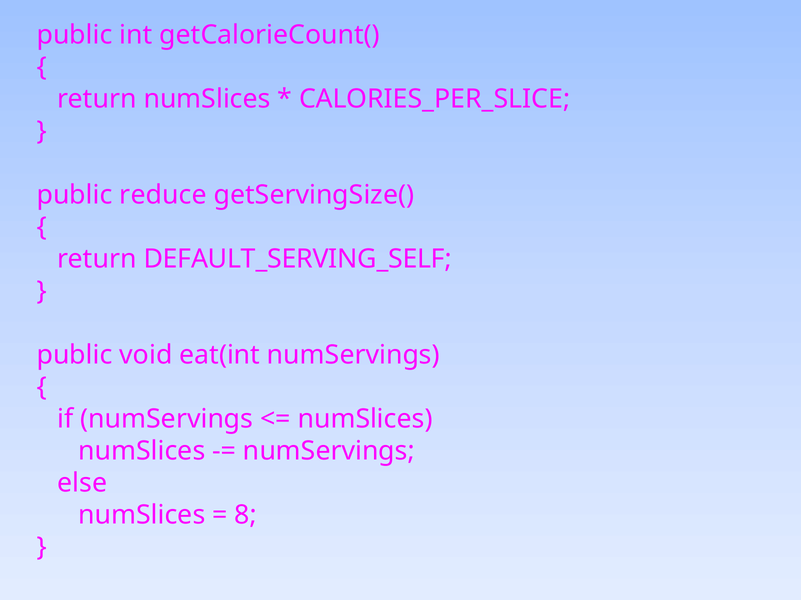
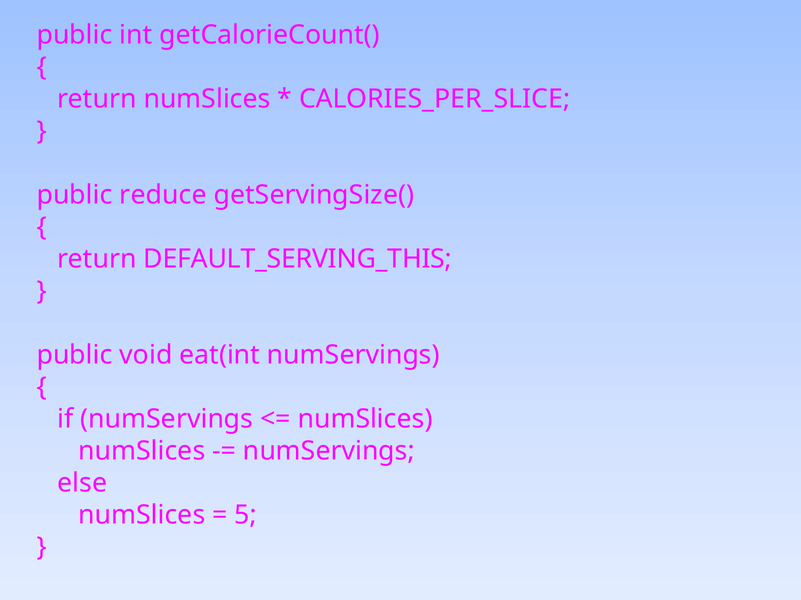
DEFAULT_SERVING_SELF: DEFAULT_SERVING_SELF -> DEFAULT_SERVING_THIS
8: 8 -> 5
